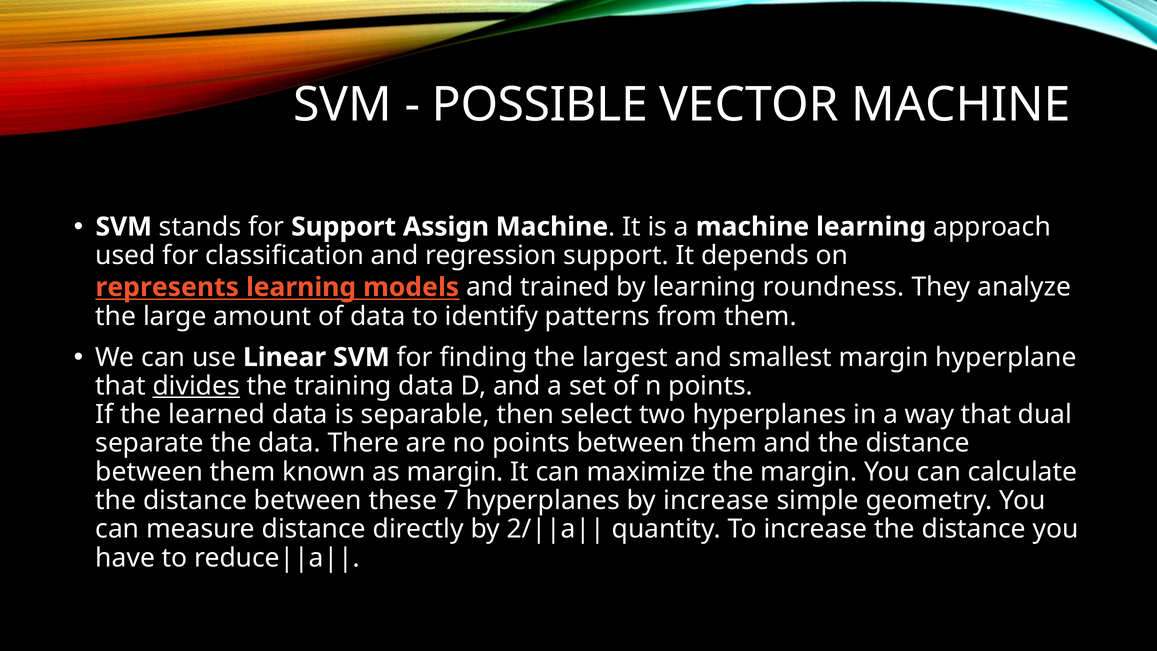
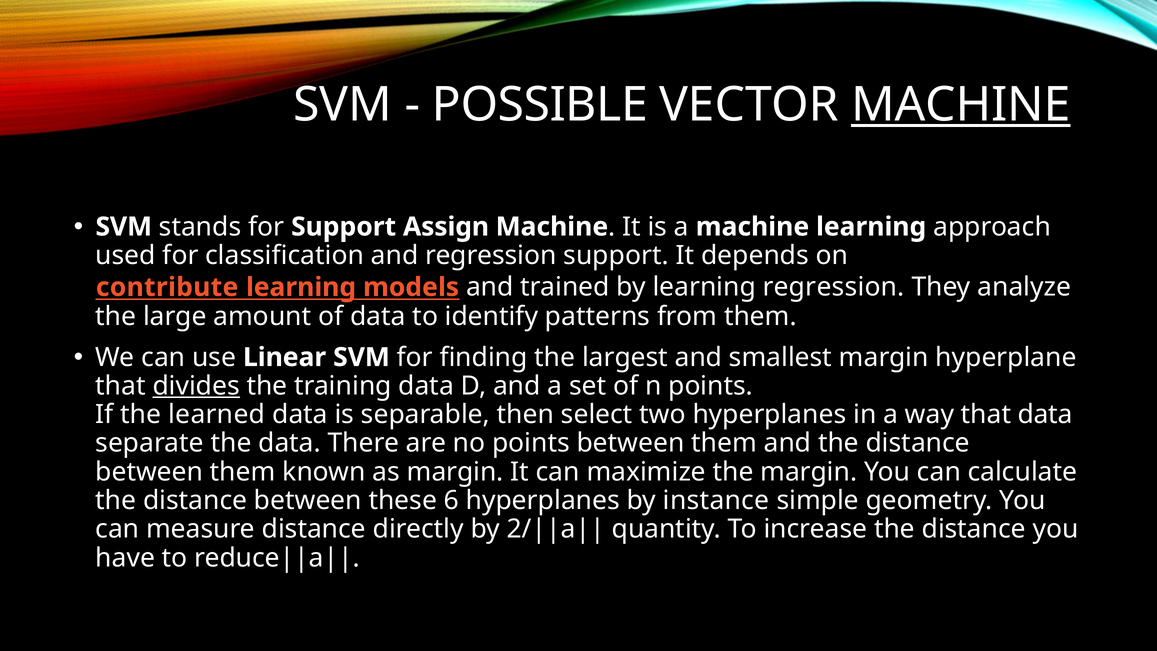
MACHINE at (961, 105) underline: none -> present
represents: represents -> contribute
learning roundness: roundness -> regression
that dual: dual -> data
7: 7 -> 6
by increase: increase -> instance
